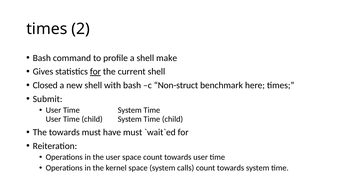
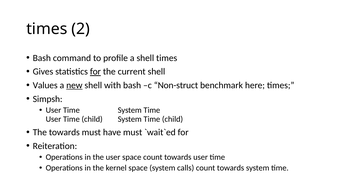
shell make: make -> times
Closed: Closed -> Values
new underline: none -> present
Submit: Submit -> Simpsh
